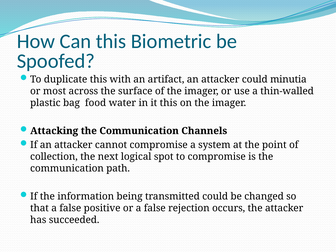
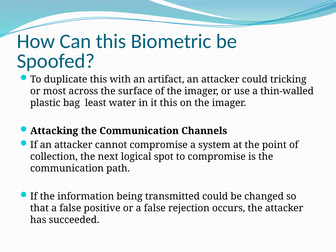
minutia: minutia -> tricking
food: food -> least
